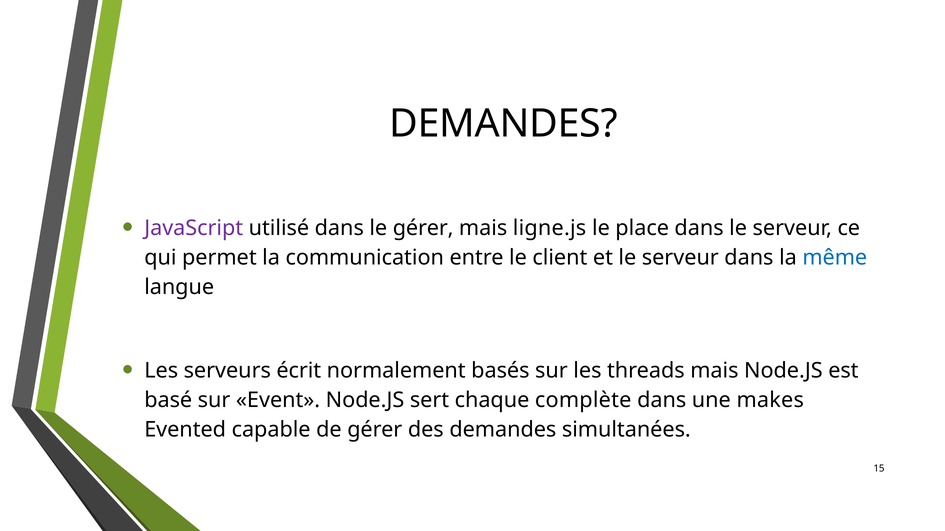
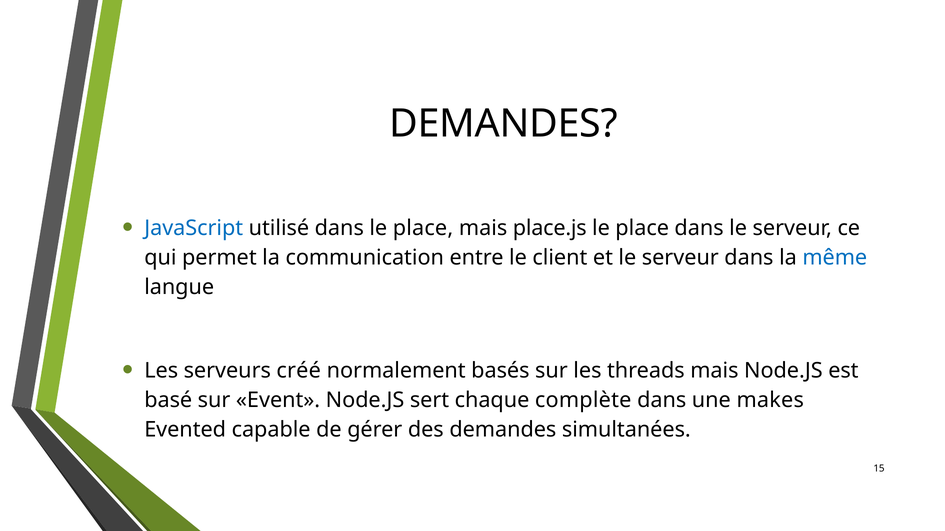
JavaScript colour: purple -> blue
dans le gérer: gérer -> place
ligne.js: ligne.js -> place.js
écrit: écrit -> créé
